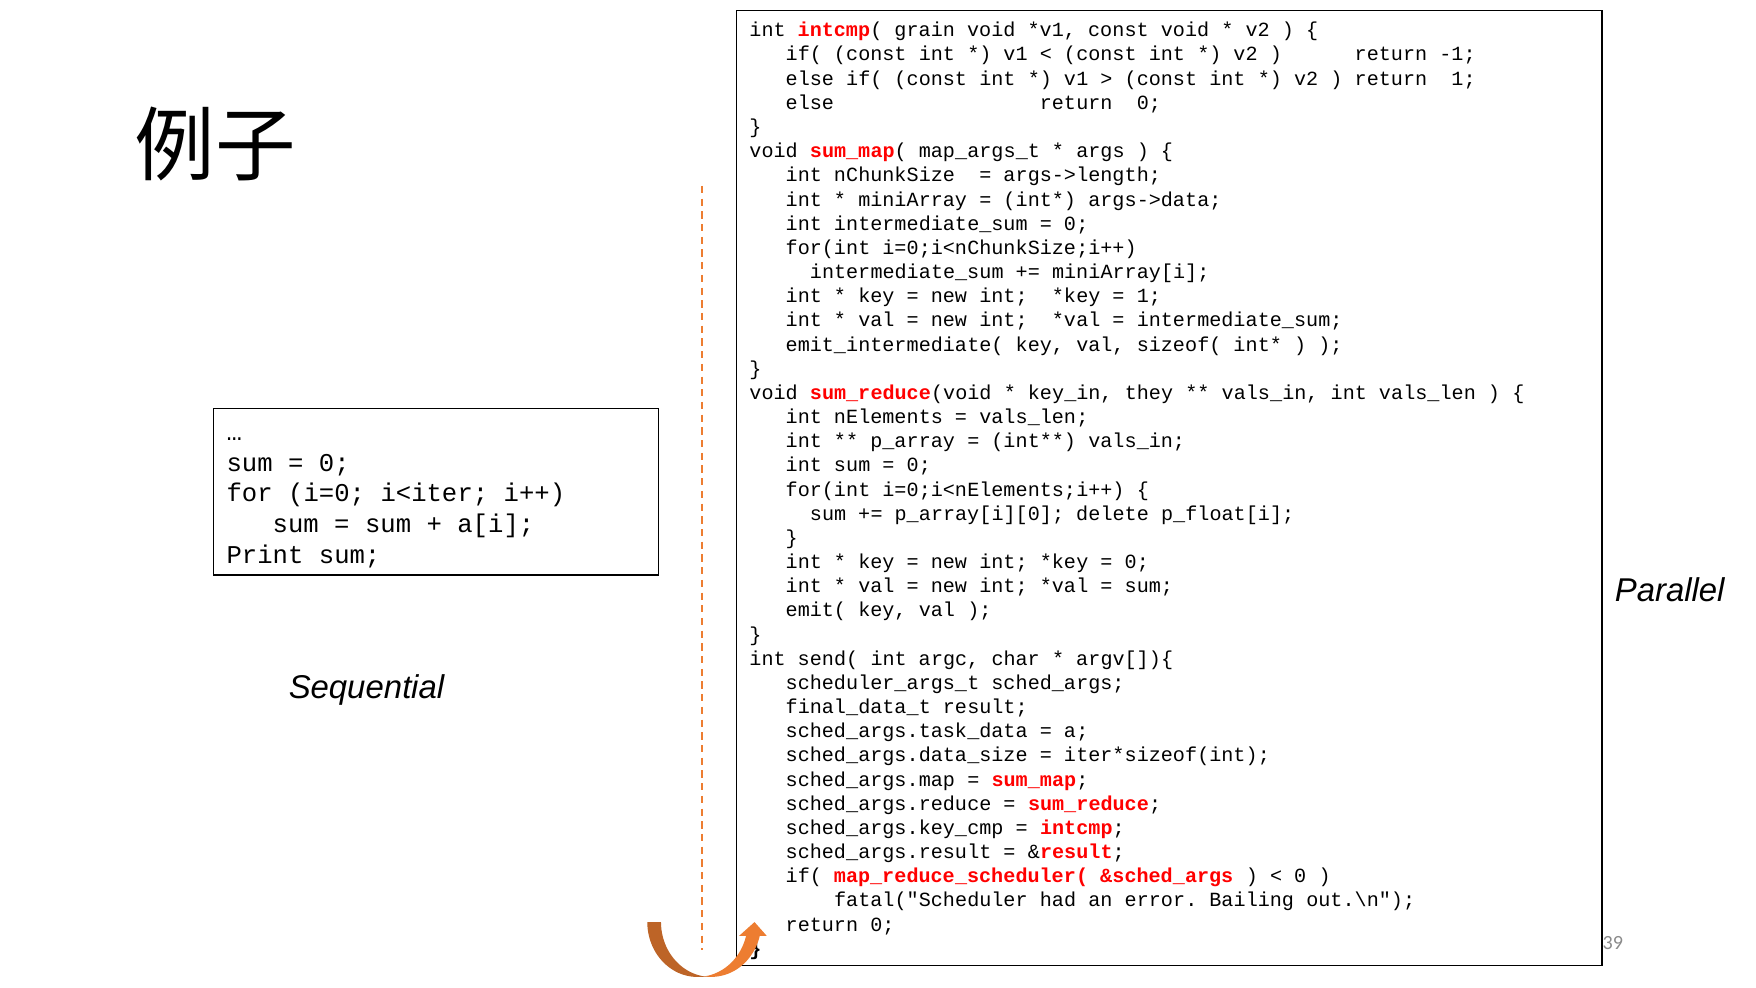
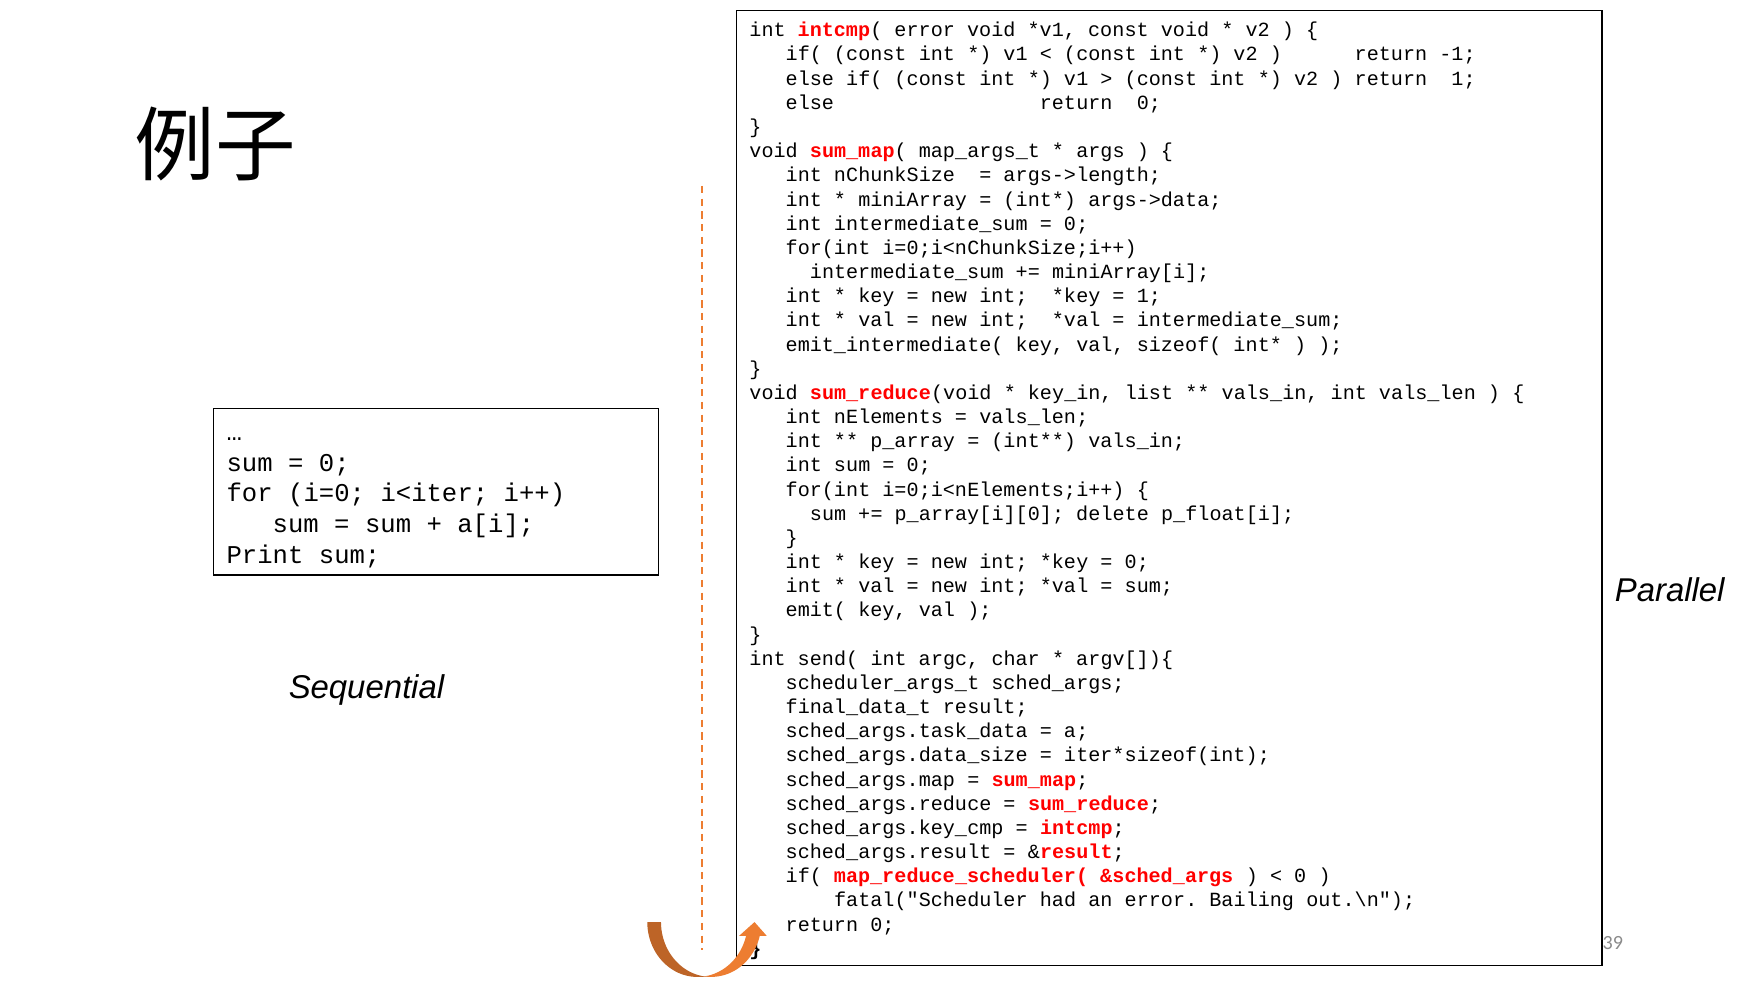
intcmp( grain: grain -> error
they: they -> list
